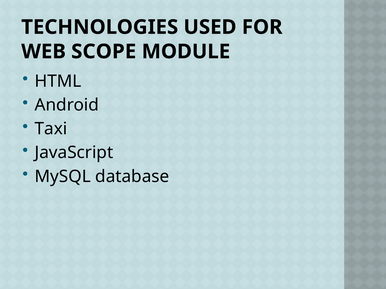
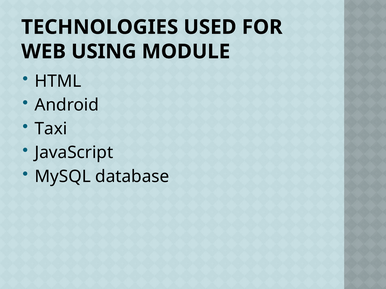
SCOPE: SCOPE -> USING
